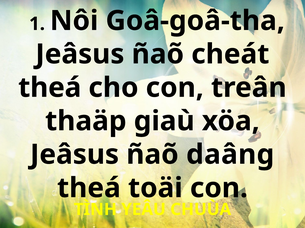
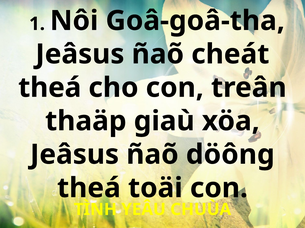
daâng: daâng -> döông
